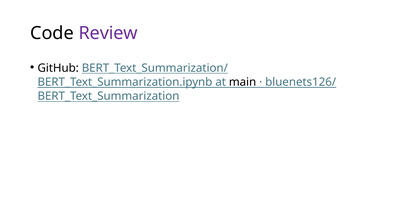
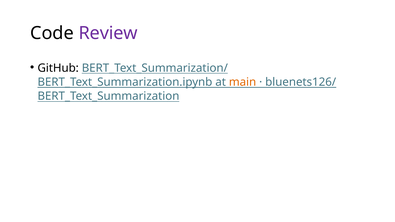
main colour: black -> orange
